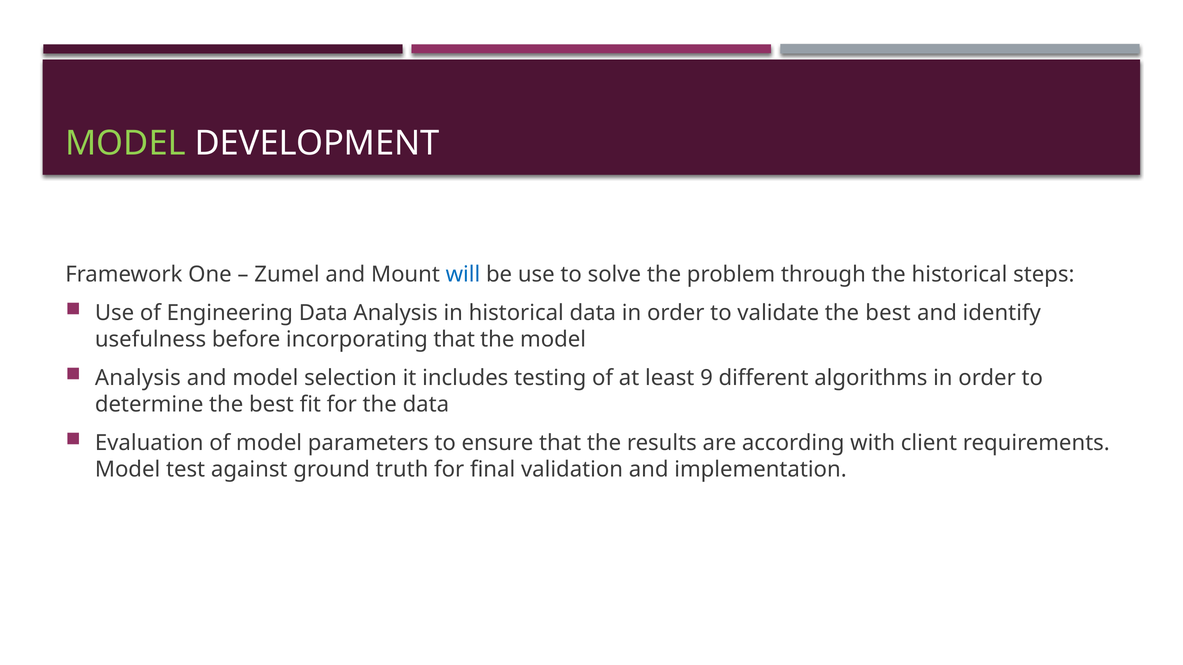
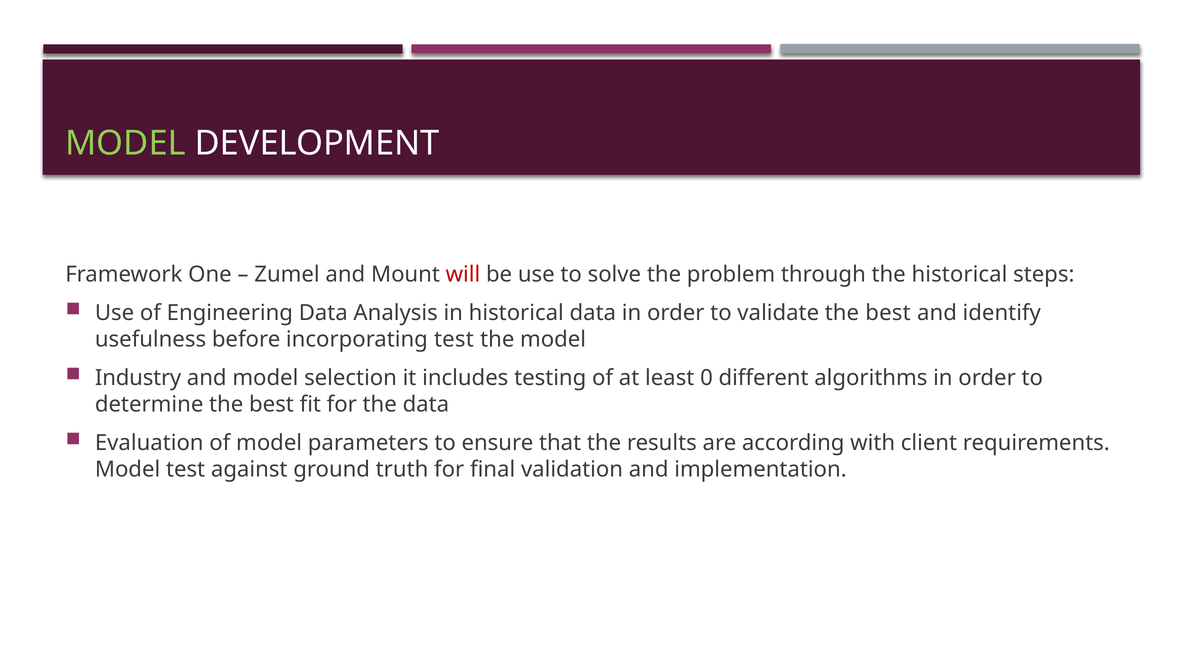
will colour: blue -> red
incorporating that: that -> test
Analysis at (138, 378): Analysis -> Industry
9: 9 -> 0
